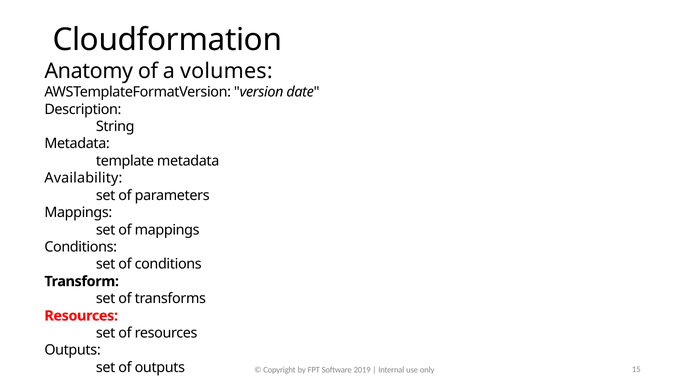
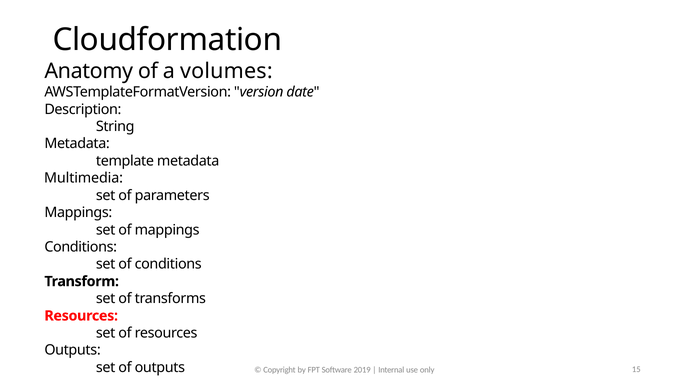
Availability: Availability -> Multimedia
